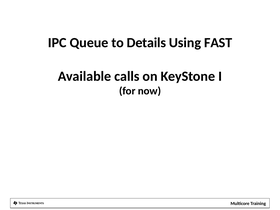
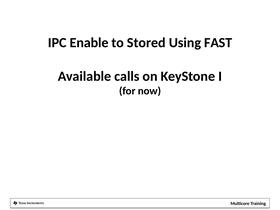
Queue: Queue -> Enable
Details: Details -> Stored
